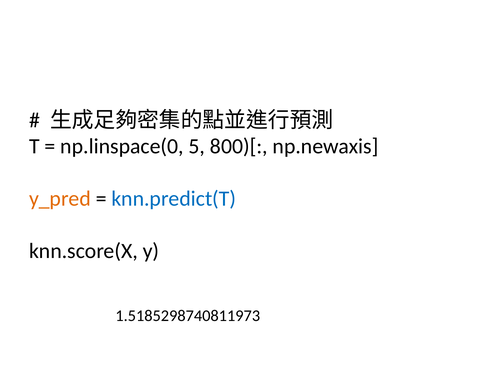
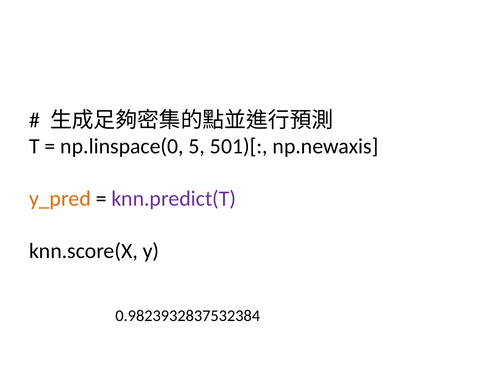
800)[: 800)[ -> 501)[
knn.predict(T colour: blue -> purple
1.5185298740811973: 1.5185298740811973 -> 0.9823932837532384
